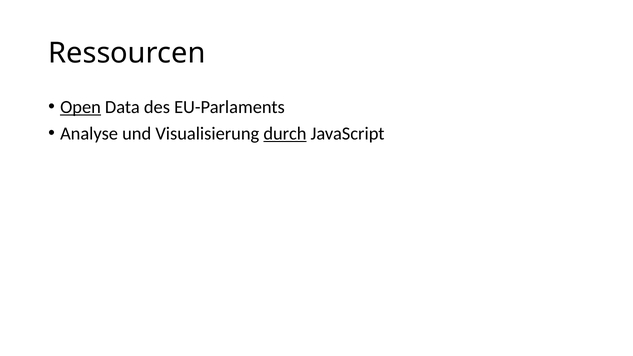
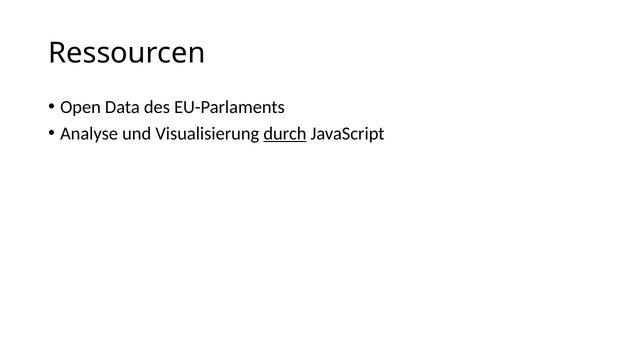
Open underline: present -> none
